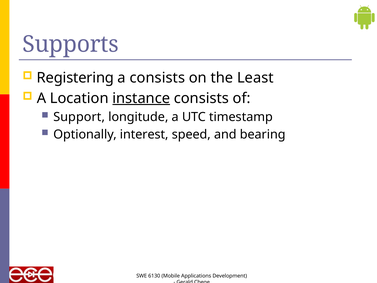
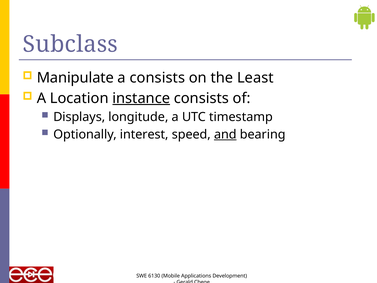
Supports: Supports -> Subclass
Registering: Registering -> Manipulate
Support: Support -> Displays
and underline: none -> present
